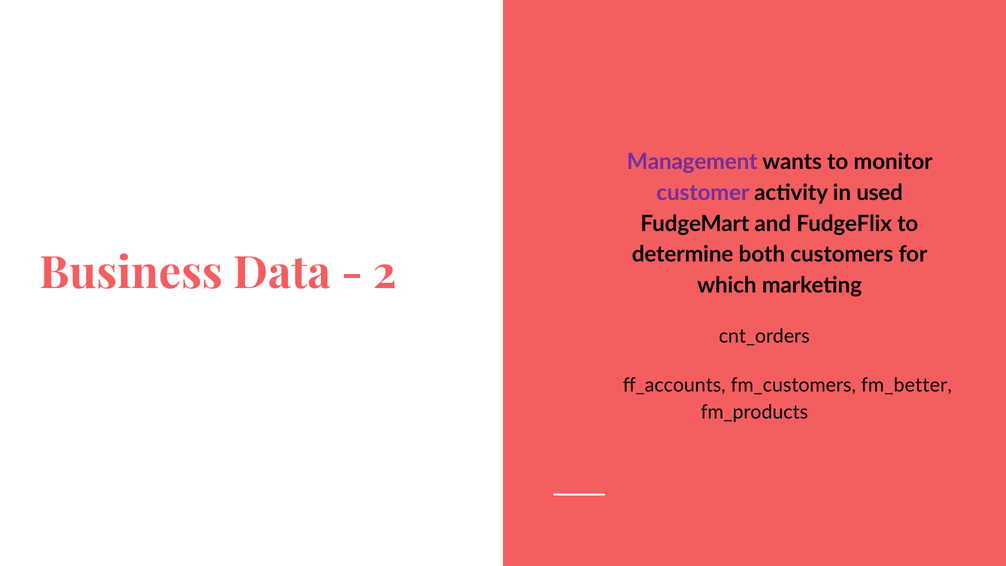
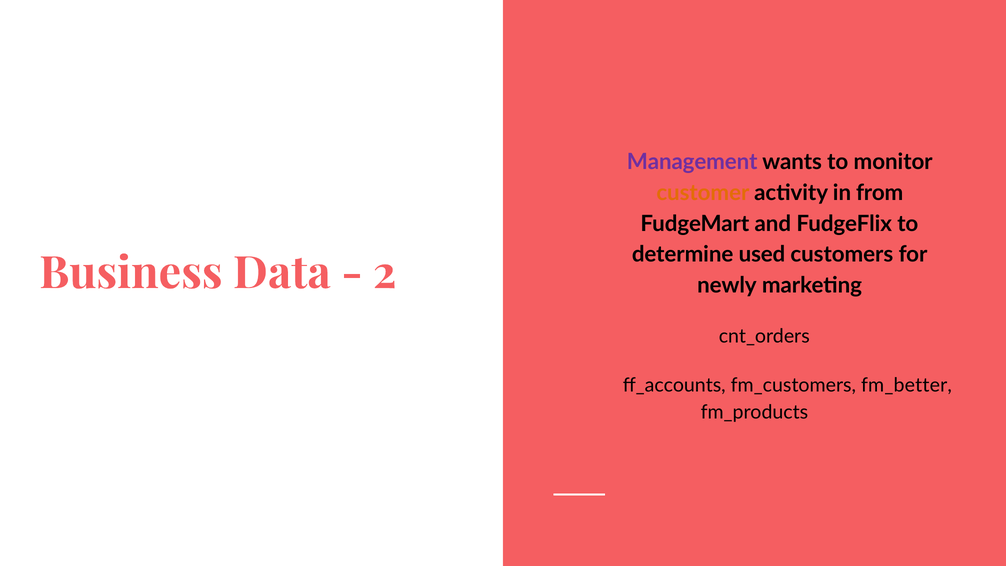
customer colour: purple -> orange
used: used -> from
both: both -> used
which: which -> newly
